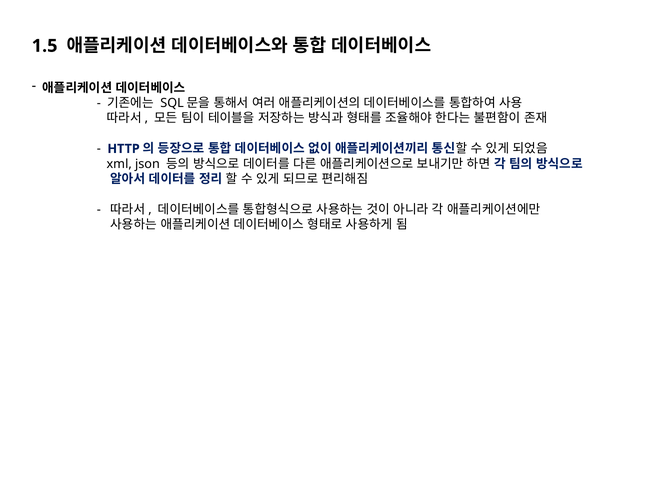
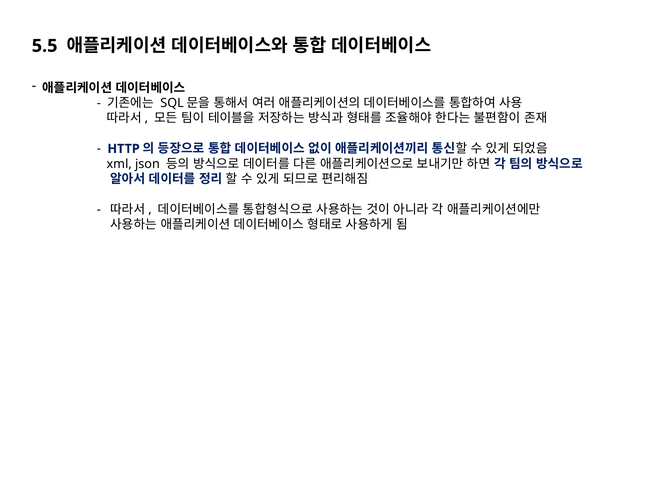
1.5: 1.5 -> 5.5
